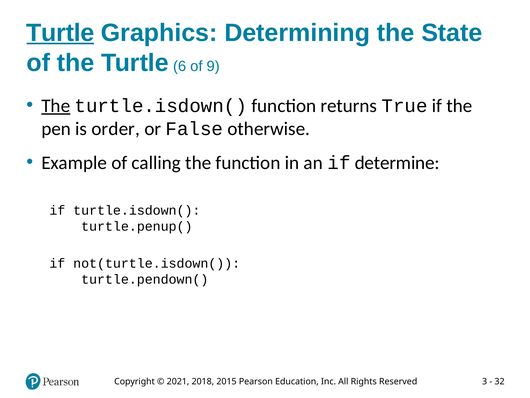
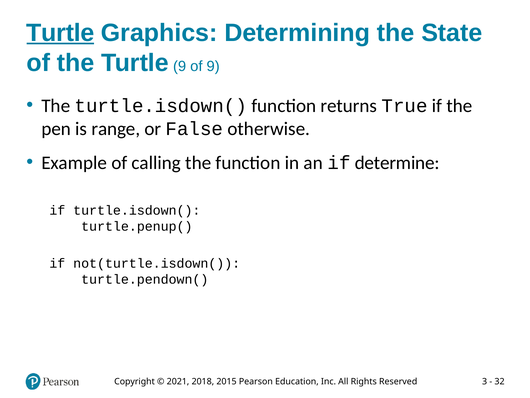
Turtle 6: 6 -> 9
The at (56, 106) underline: present -> none
order: order -> range
